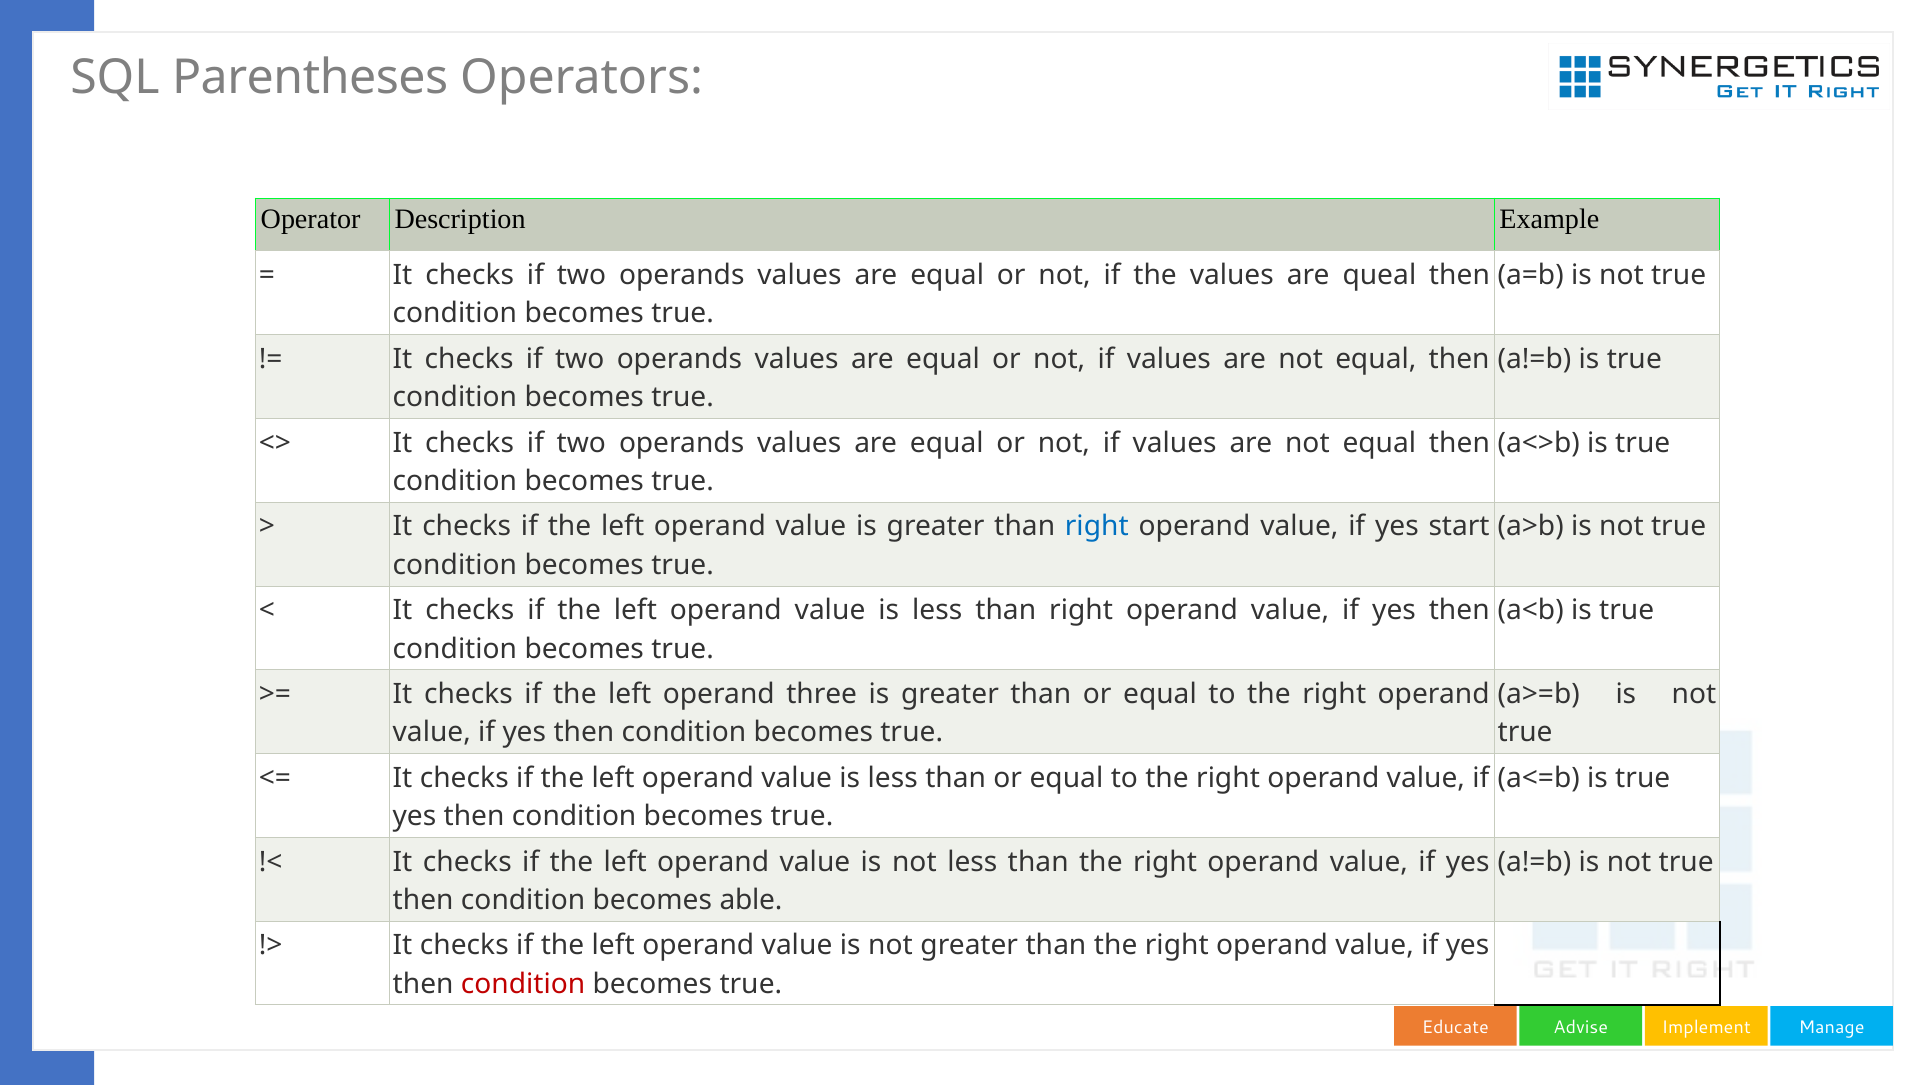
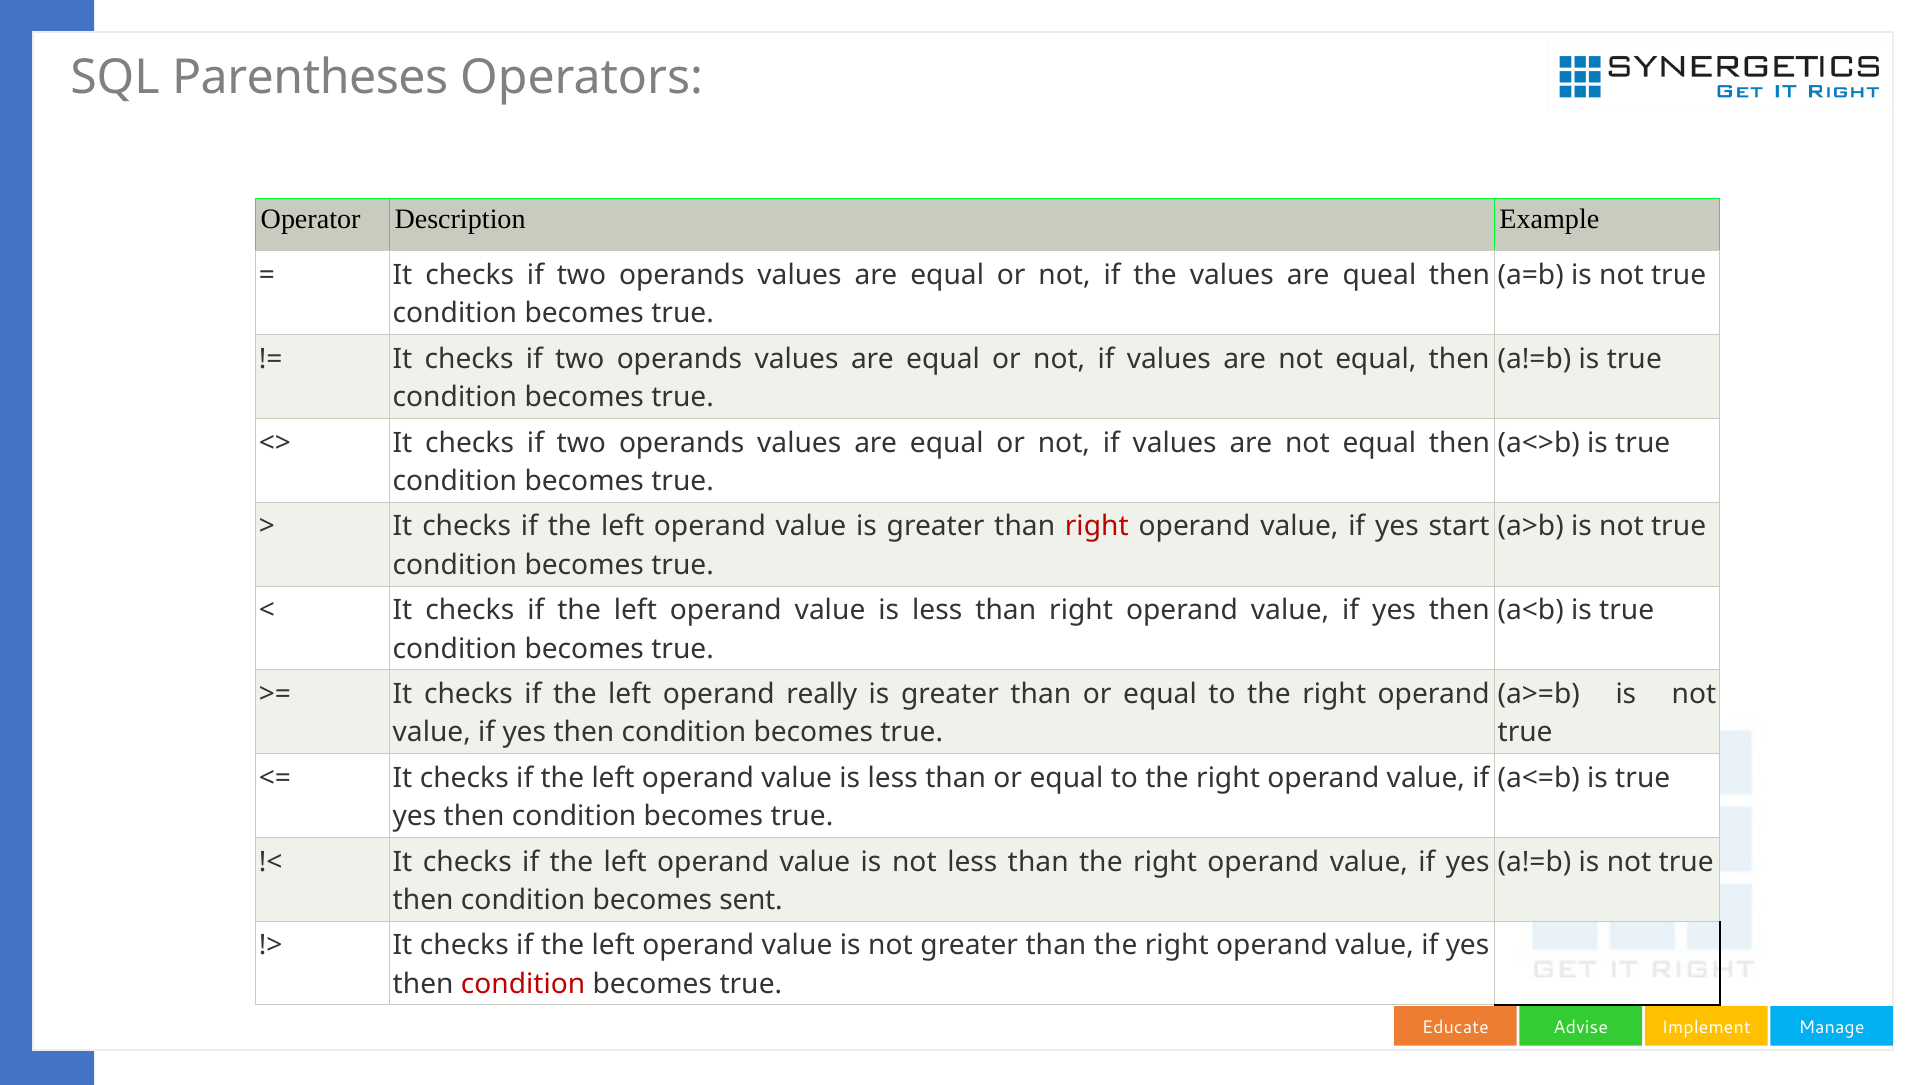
right at (1097, 526) colour: blue -> red
three: three -> really
able: able -> sent
